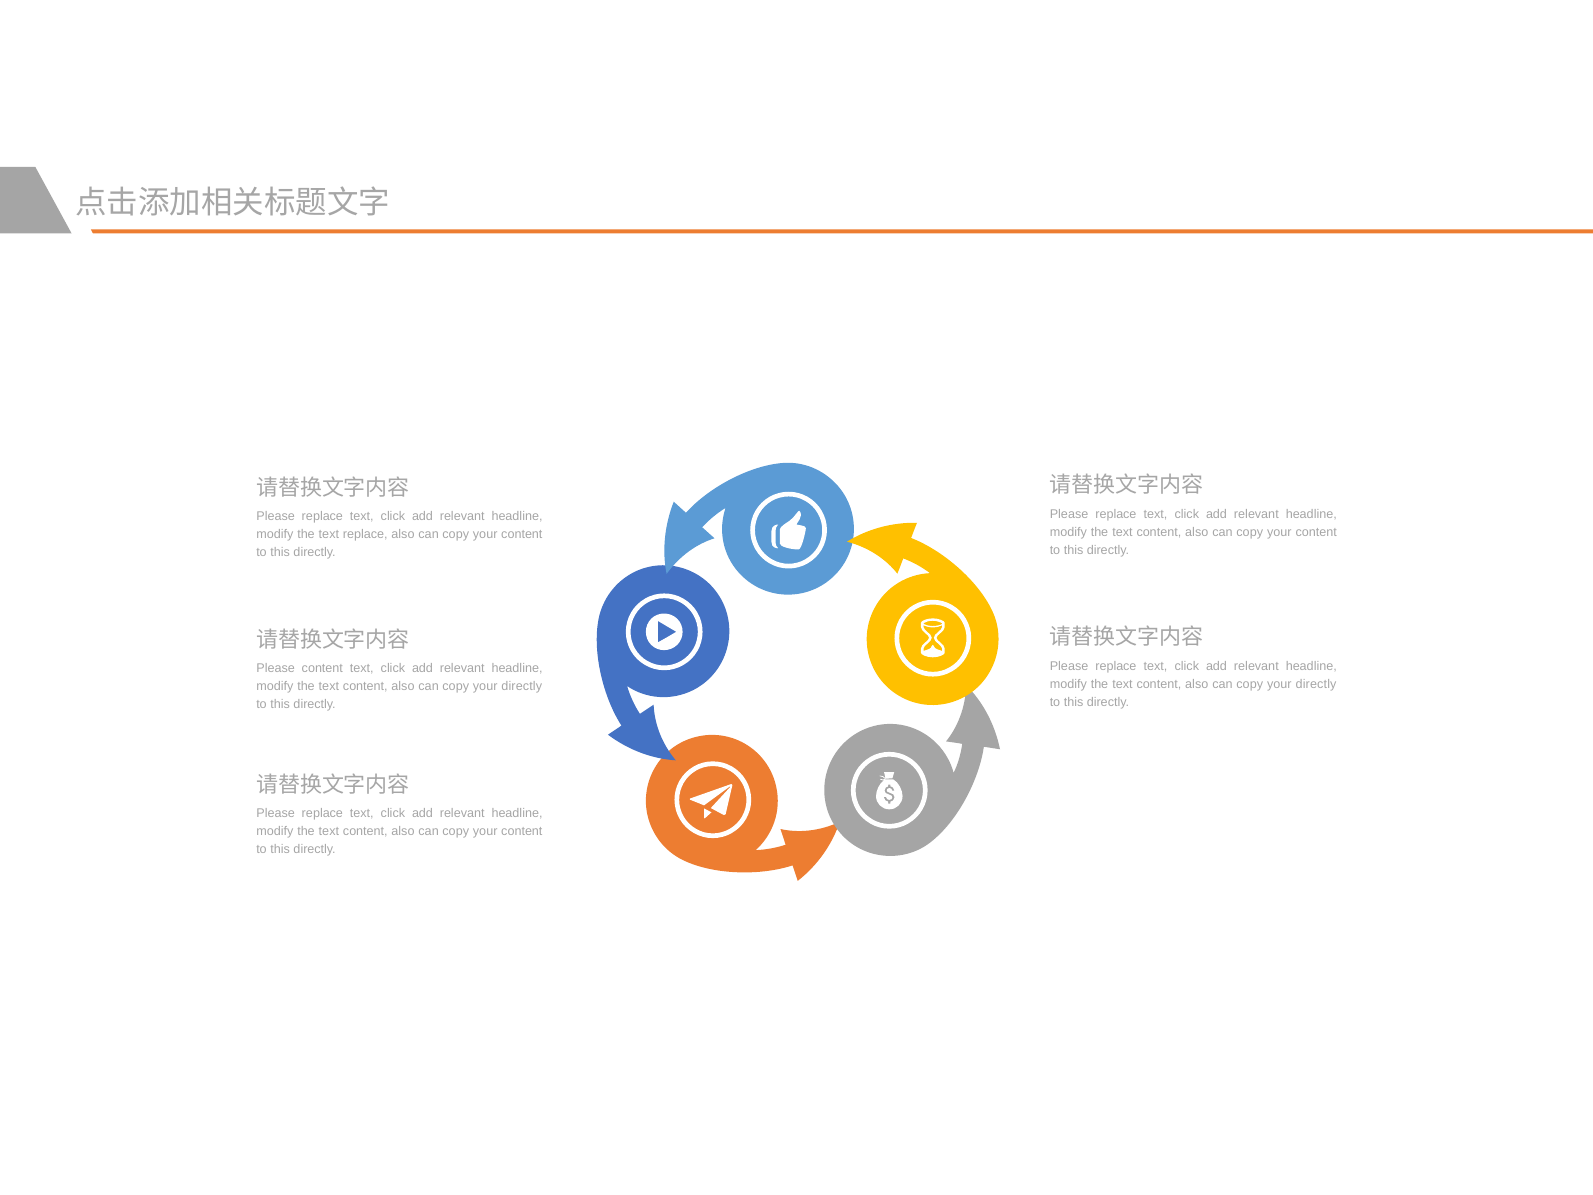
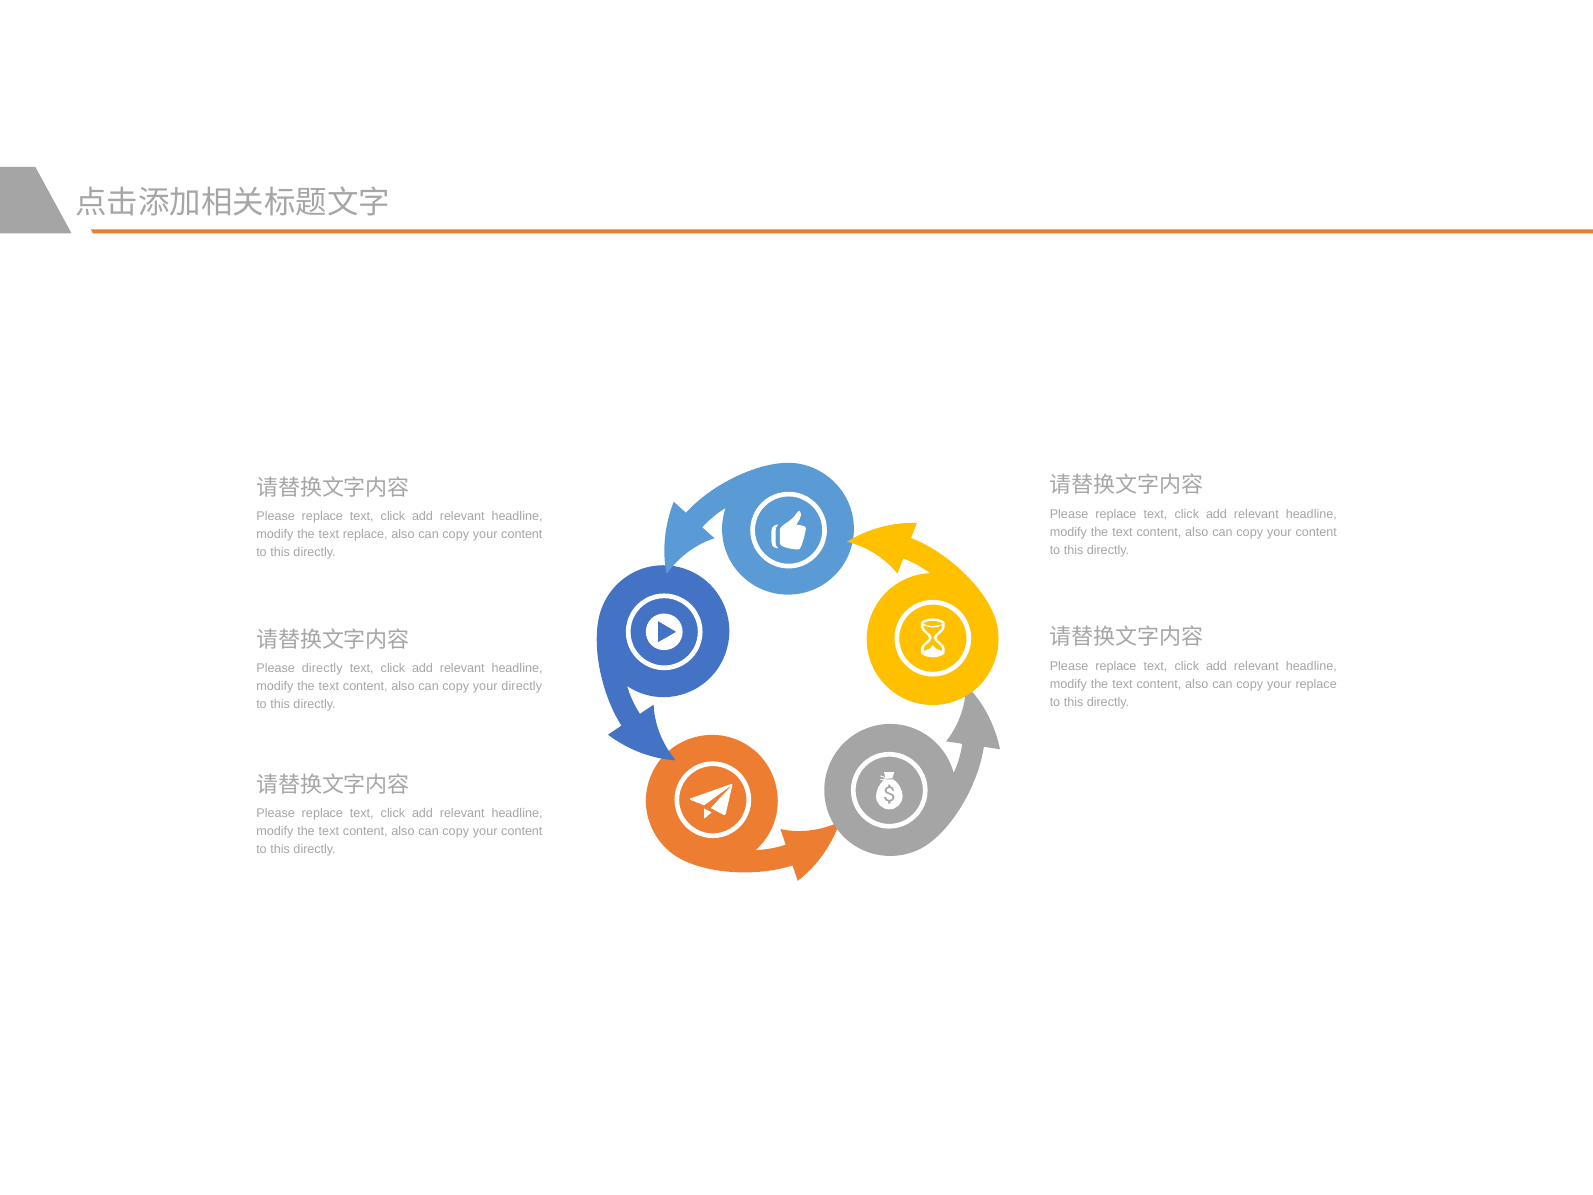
Please content: content -> directly
directly at (1316, 684): directly -> replace
